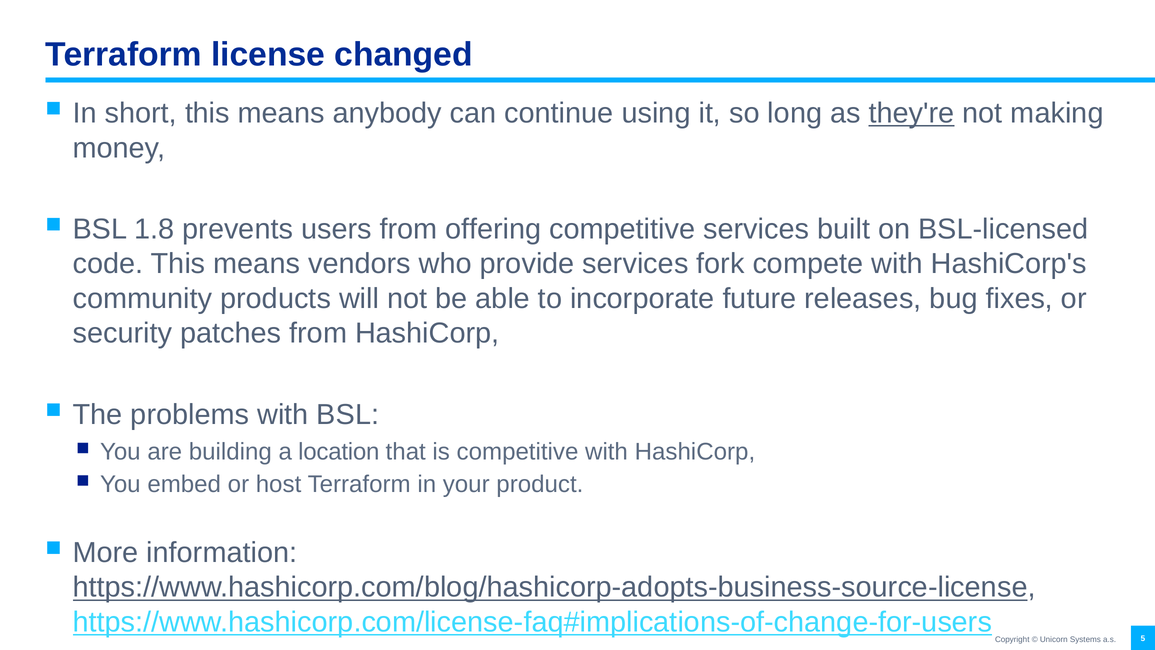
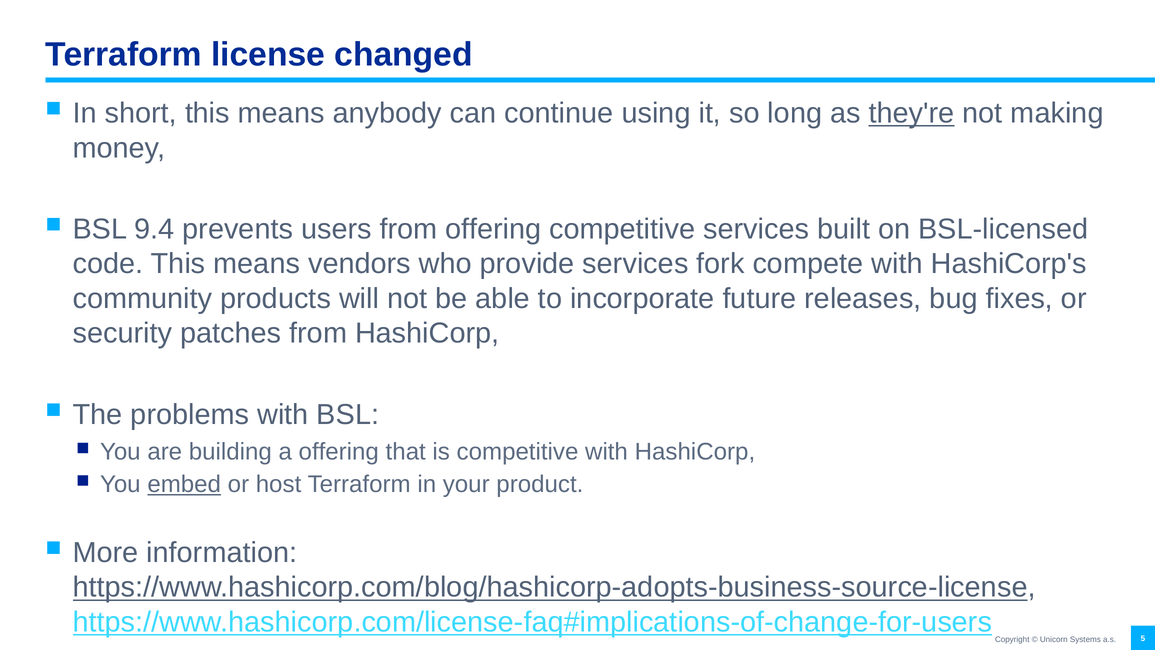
1.8: 1.8 -> 9.4
a location: location -> offering
embed underline: none -> present
